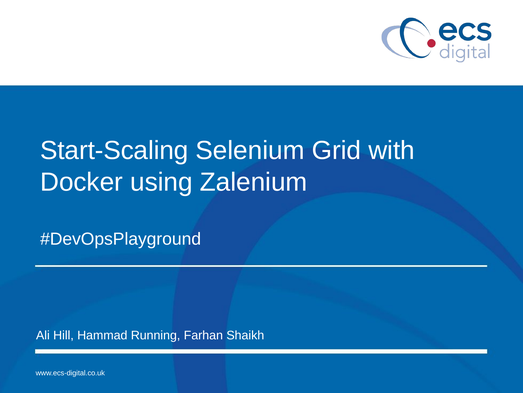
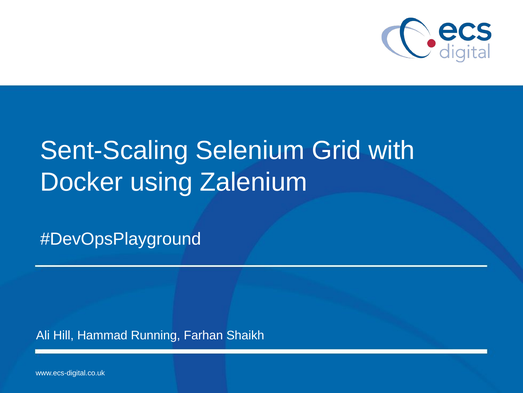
Start-Scaling: Start-Scaling -> Sent-Scaling
